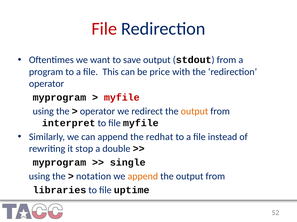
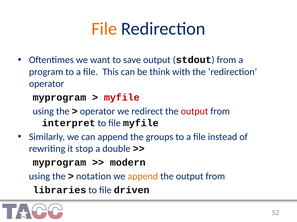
File at (104, 29) colour: red -> orange
price: price -> think
output at (194, 112) colour: orange -> red
redhat: redhat -> groups
single: single -> modern
uptime: uptime -> driven
